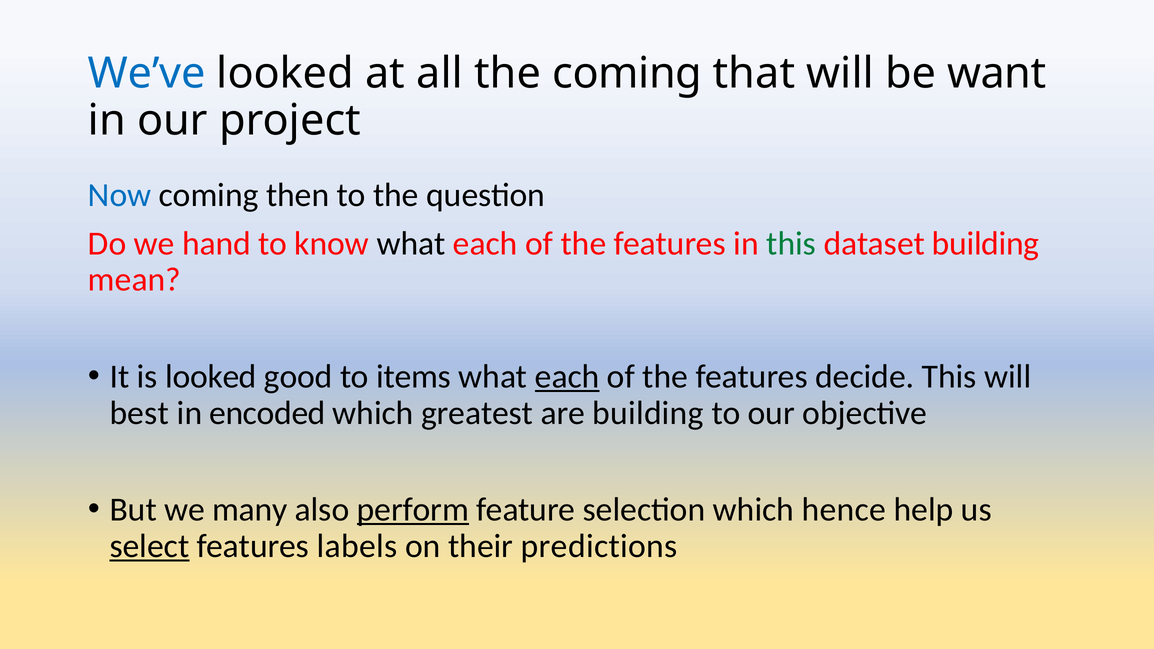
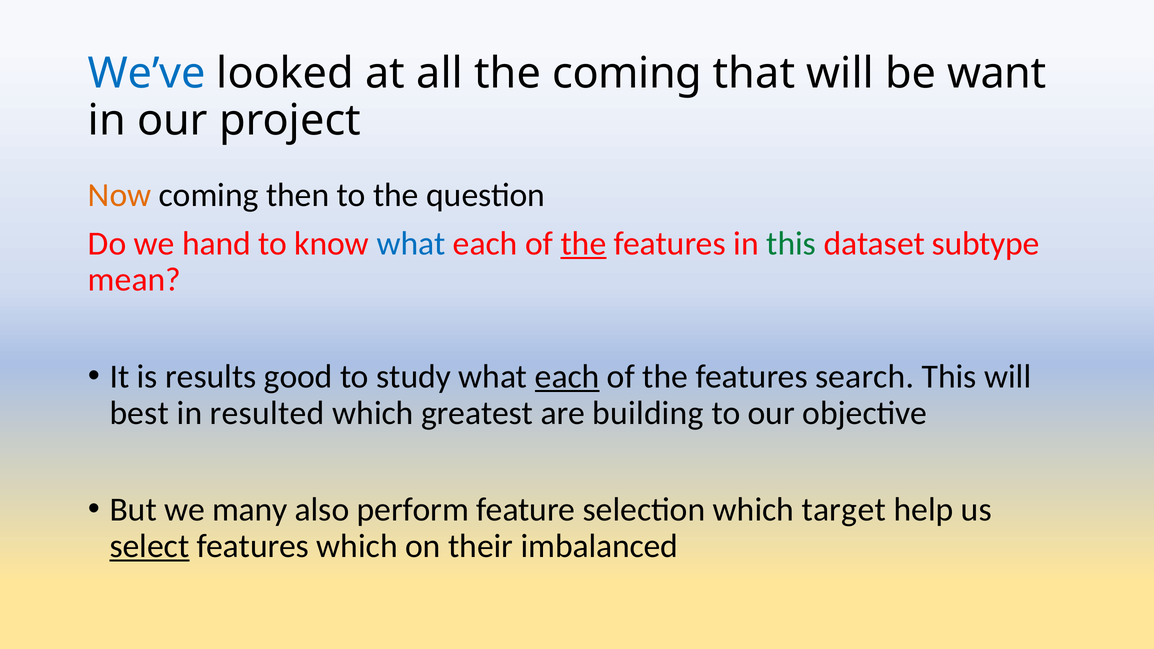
Now colour: blue -> orange
what at (411, 243) colour: black -> blue
the at (583, 243) underline: none -> present
dataset building: building -> subtype
is looked: looked -> results
items: items -> study
decide: decide -> search
encoded: encoded -> resulted
perform underline: present -> none
hence: hence -> target
features labels: labels -> which
predictions: predictions -> imbalanced
